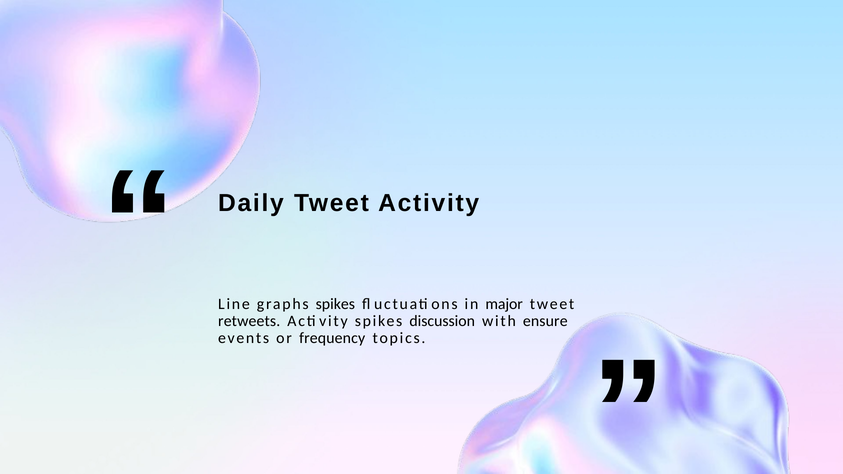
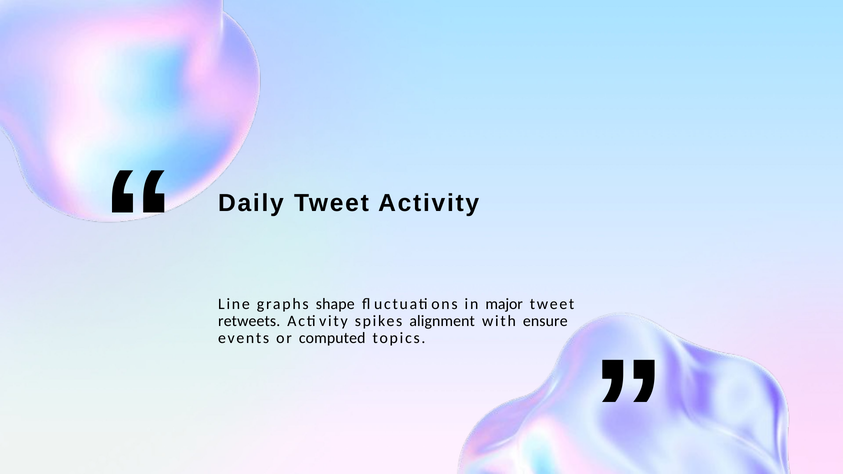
graphs spikes: spikes -> shape
discussion: discussion -> alignment
frequency: frequency -> computed
